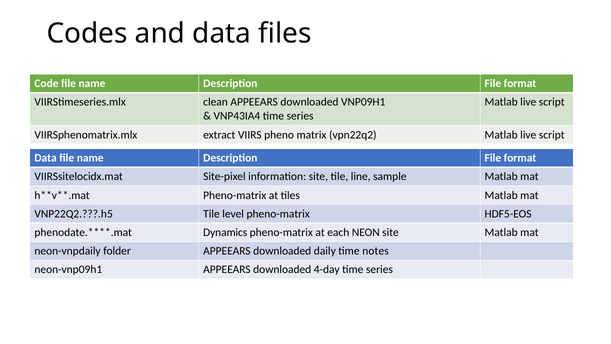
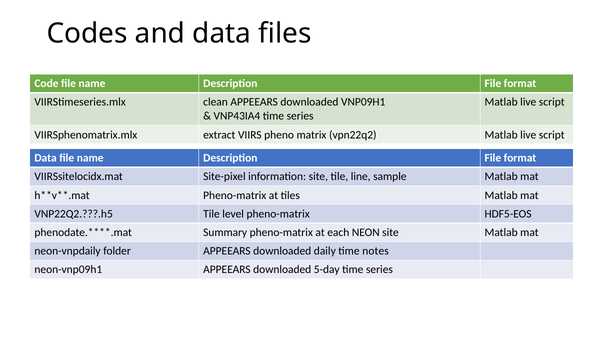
Dynamics: Dynamics -> Summary
4-day: 4-day -> 5-day
